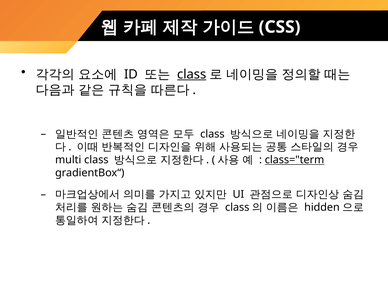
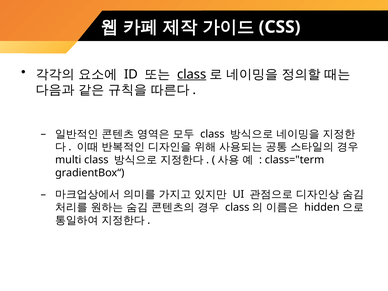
class="term underline: present -> none
